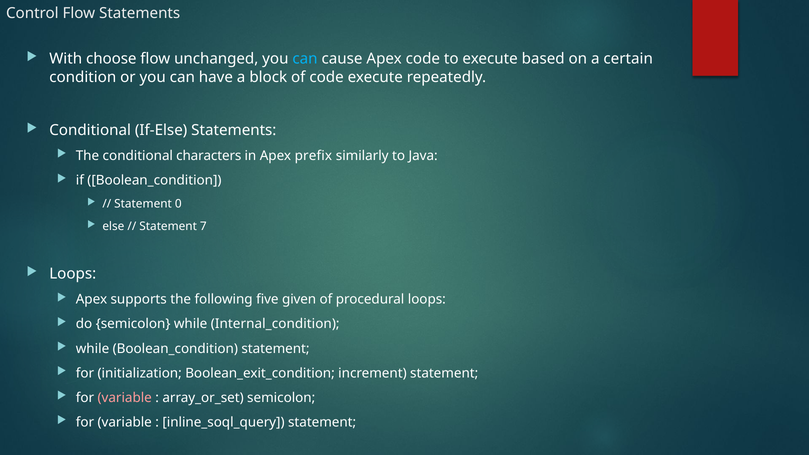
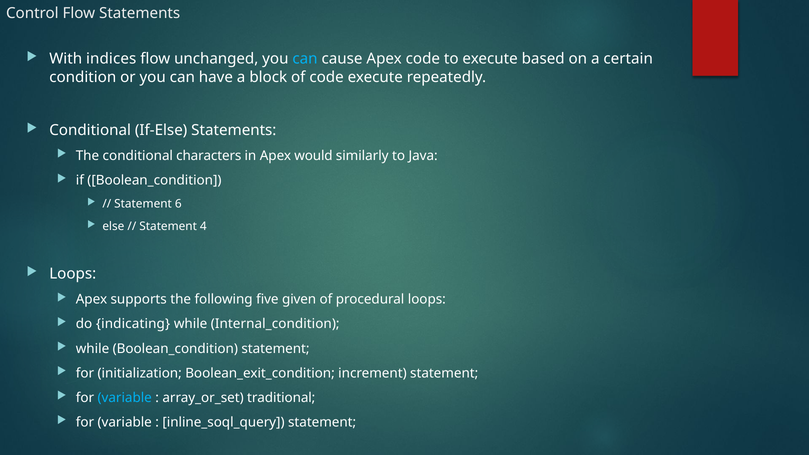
choose: choose -> indices
prefix: prefix -> would
0: 0 -> 6
7: 7 -> 4
do semicolon: semicolon -> indicating
variable at (125, 398) colour: pink -> light blue
array_or_set semicolon: semicolon -> traditional
